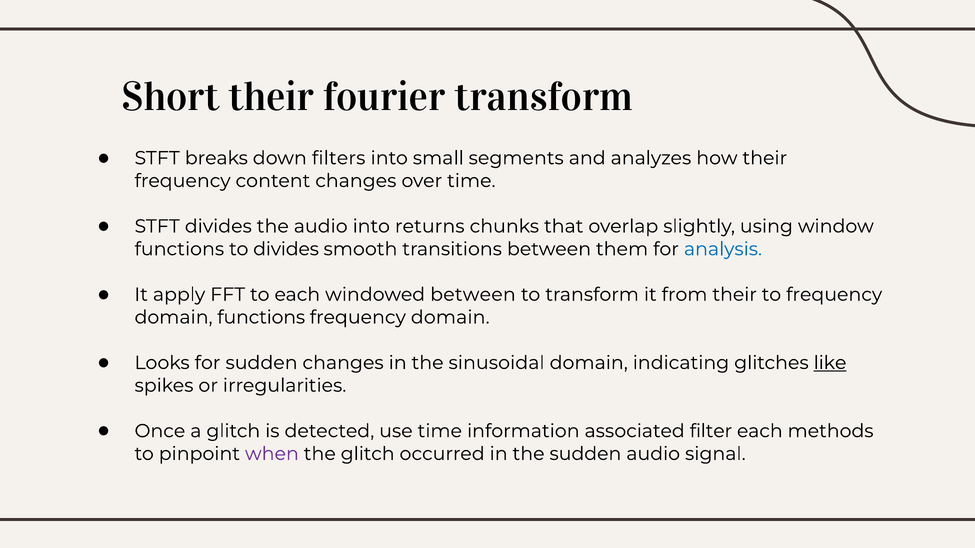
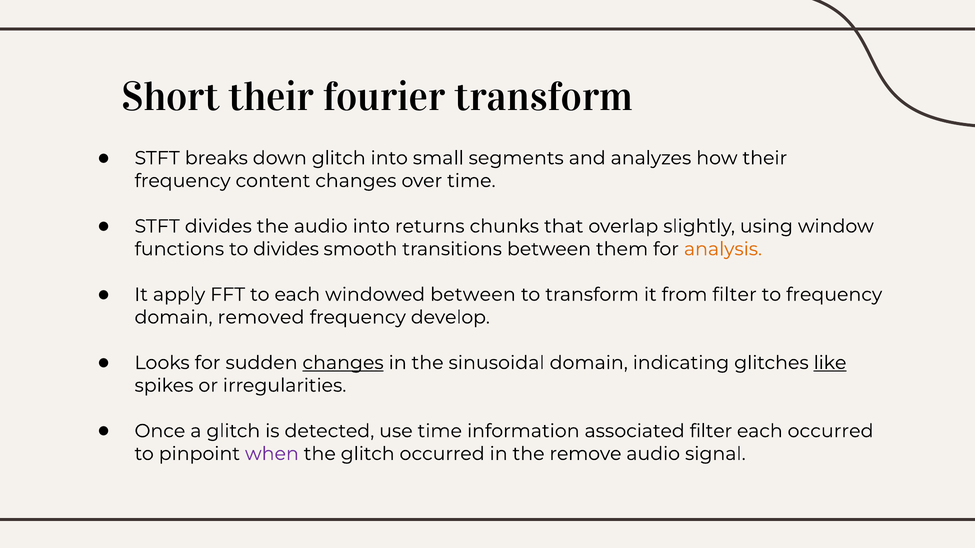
down filters: filters -> glitch
analysis colour: blue -> orange
from their: their -> filter
domain functions: functions -> removed
domain at (450, 318): domain -> develop
changes at (343, 363) underline: none -> present
each methods: methods -> occurred
the sudden: sudden -> remove
